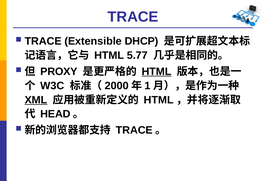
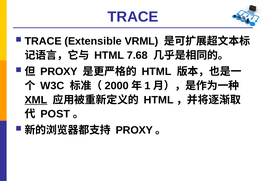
DHCP: DHCP -> VRML
5.77: 5.77 -> 7.68
HTML at (157, 72) underline: present -> none
HEAD: HEAD -> POST
TRACE at (134, 130): TRACE -> PROXY
